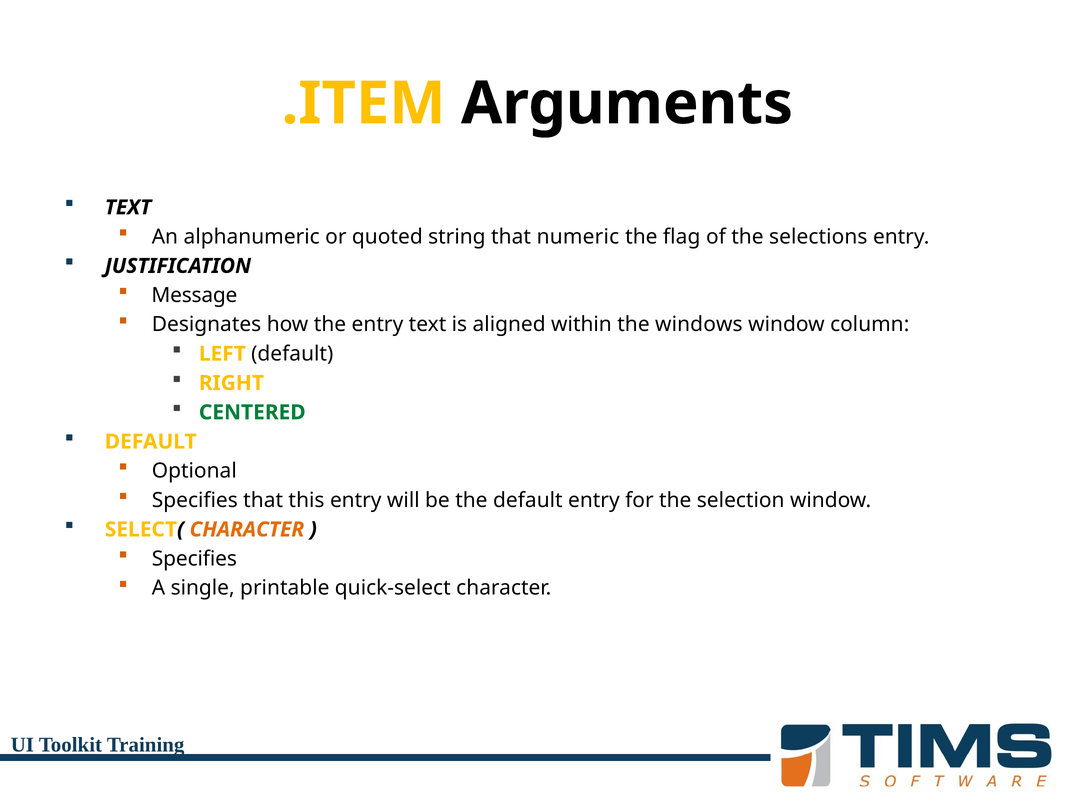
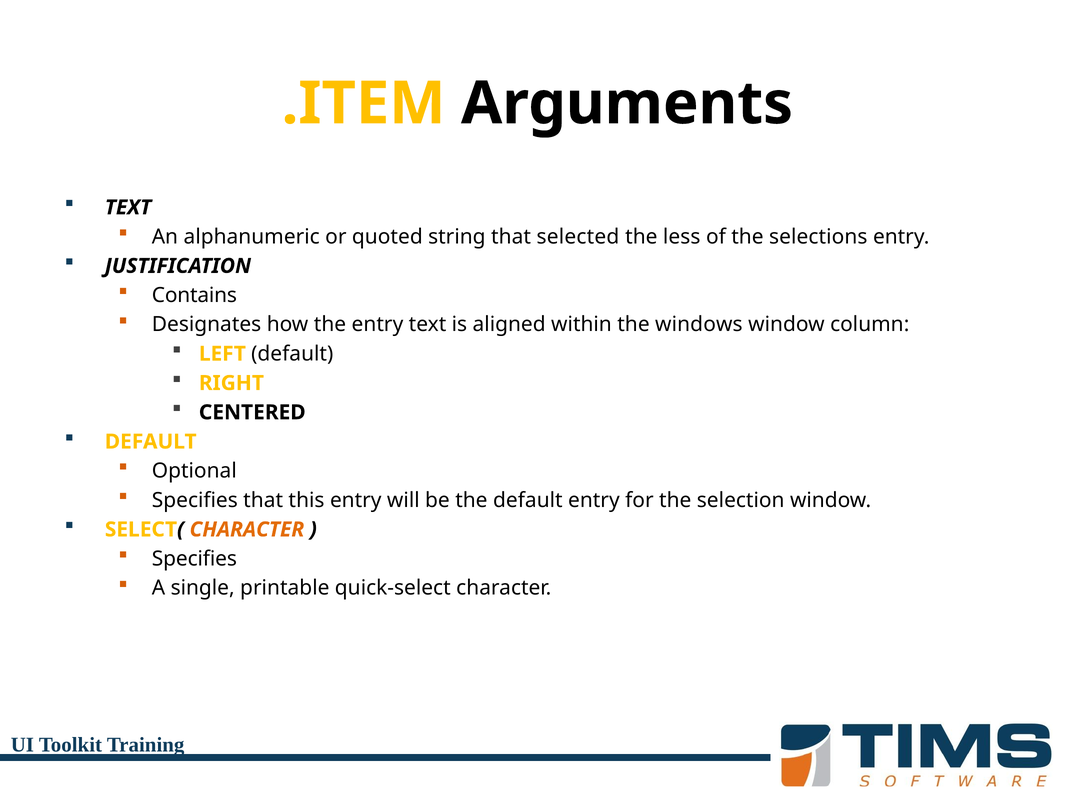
numeric: numeric -> selected
flag: flag -> less
Message: Message -> Contains
CENTERED colour: green -> black
